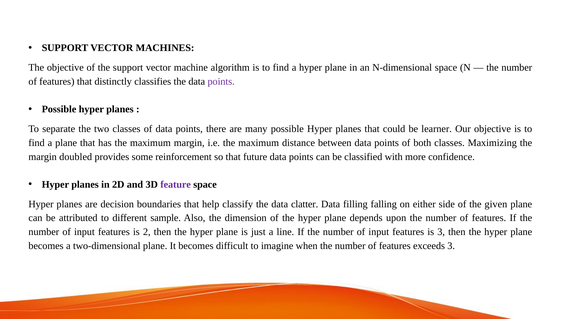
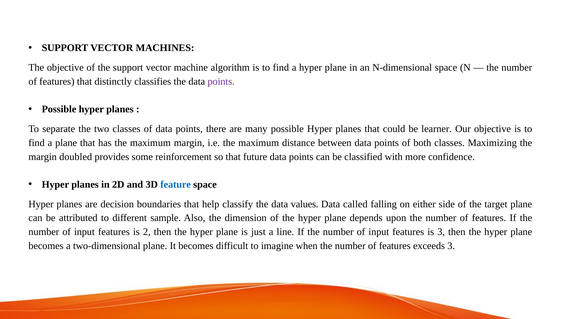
feature colour: purple -> blue
clatter: clatter -> values
filling: filling -> called
given: given -> target
